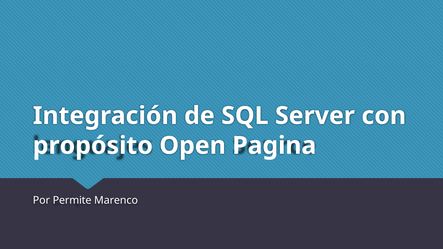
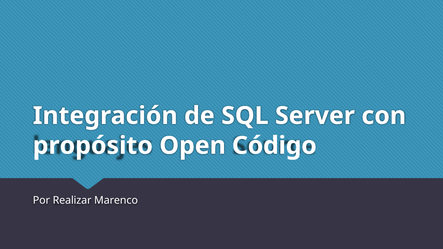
Pagina: Pagina -> Código
Permite: Permite -> Realizar
